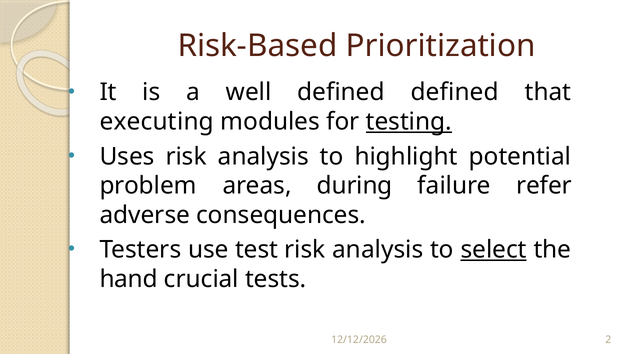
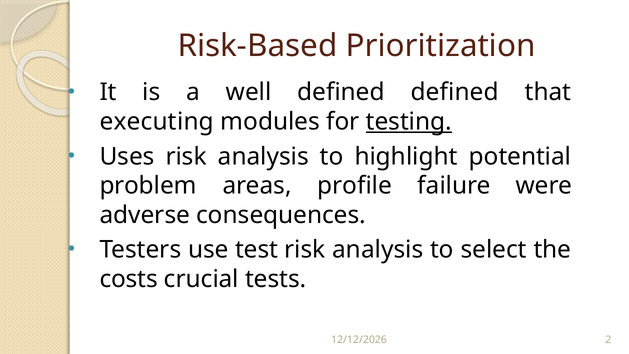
during: during -> profile
refer: refer -> were
select underline: present -> none
hand: hand -> costs
